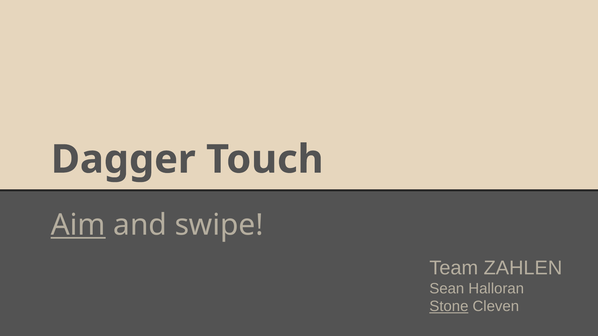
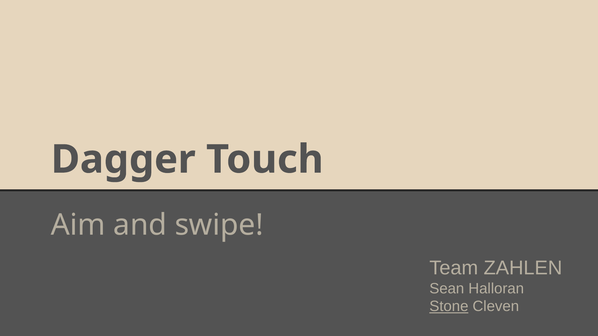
Aim underline: present -> none
